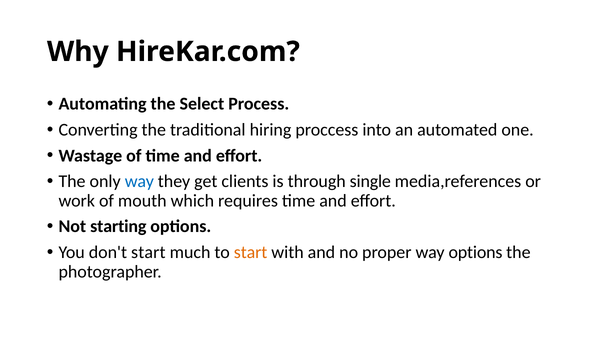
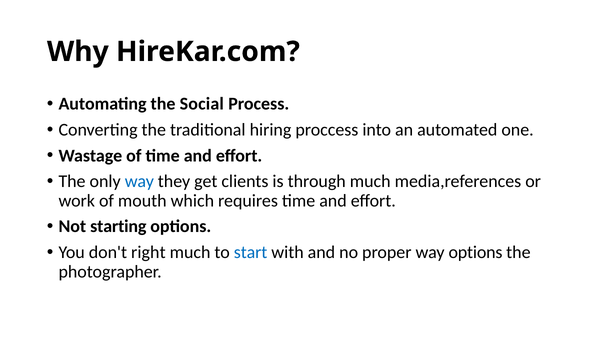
Select: Select -> Social
through single: single -> much
don't start: start -> right
start at (251, 253) colour: orange -> blue
